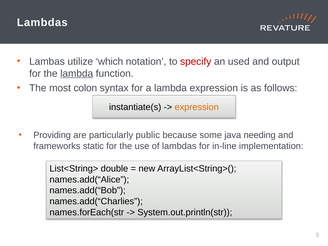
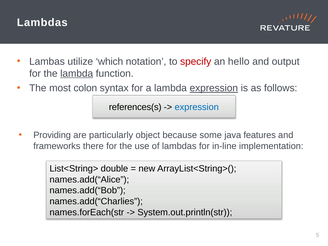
used: used -> hello
expression at (214, 88) underline: none -> present
instantiate(s: instantiate(s -> references(s
expression at (197, 107) colour: orange -> blue
public: public -> object
needing: needing -> features
static: static -> there
